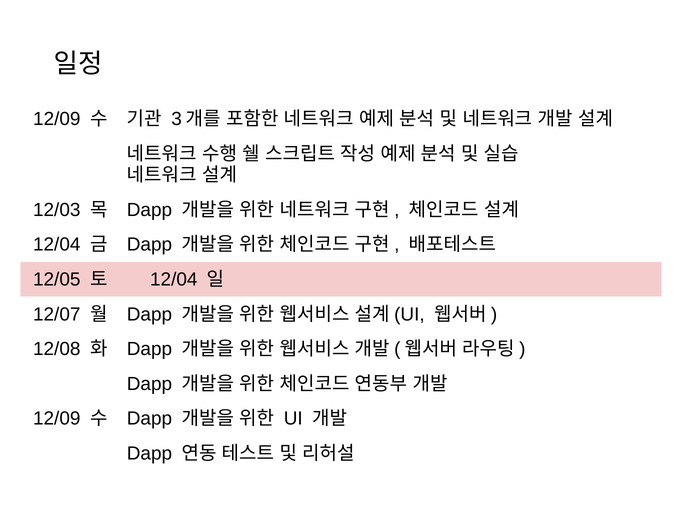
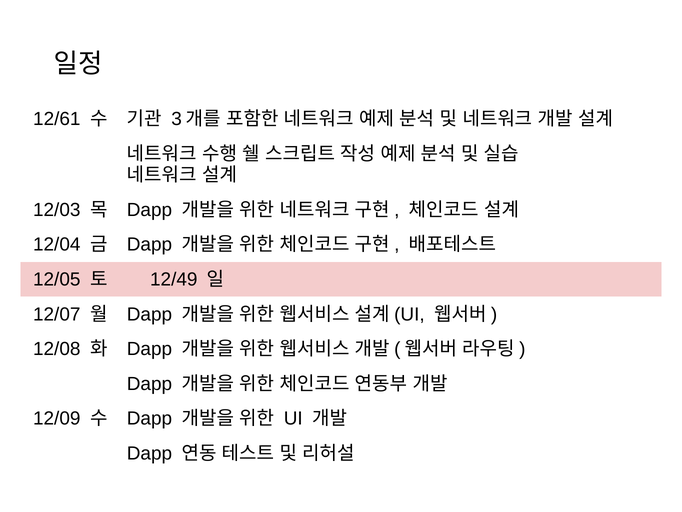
12/09 at (57, 119): 12/09 -> 12/61
12/04 at (174, 279): 12/04 -> 12/49
